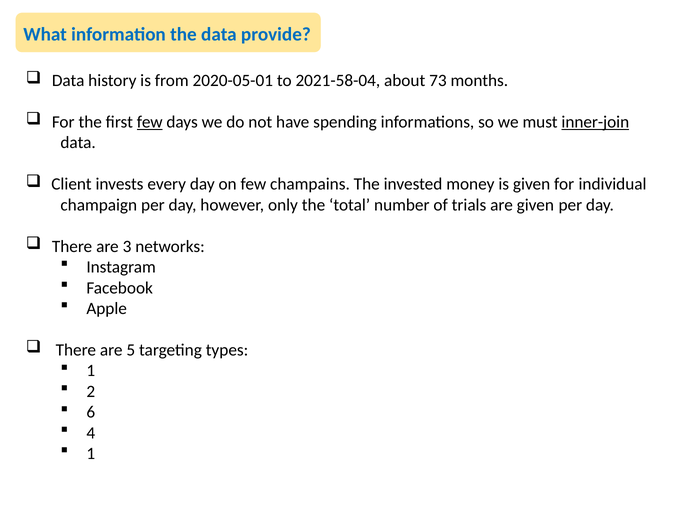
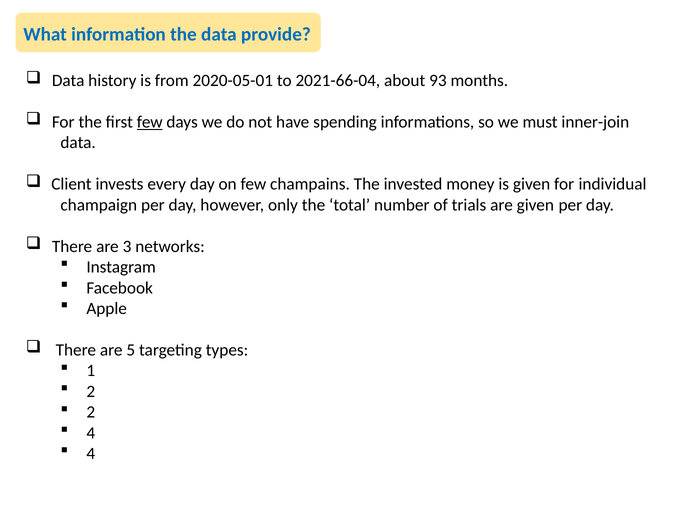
2021-58-04: 2021-58-04 -> 2021-66-04
73: 73 -> 93
inner-join underline: present -> none
6 at (91, 412): 6 -> 2
1 at (91, 453): 1 -> 4
